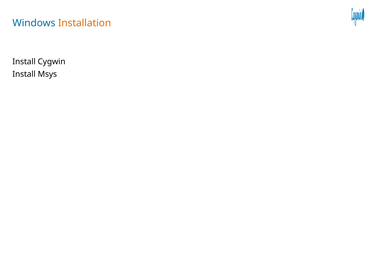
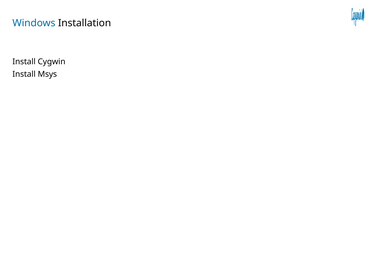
Installation colour: orange -> black
